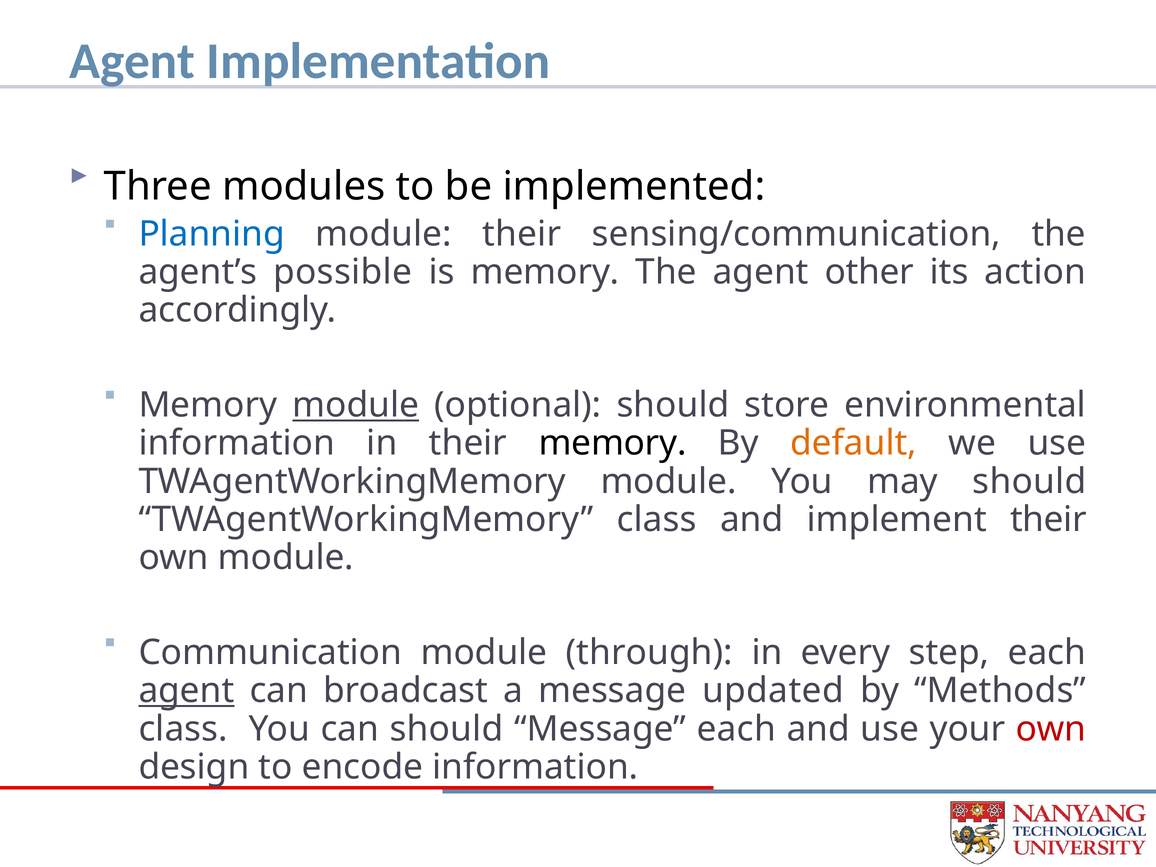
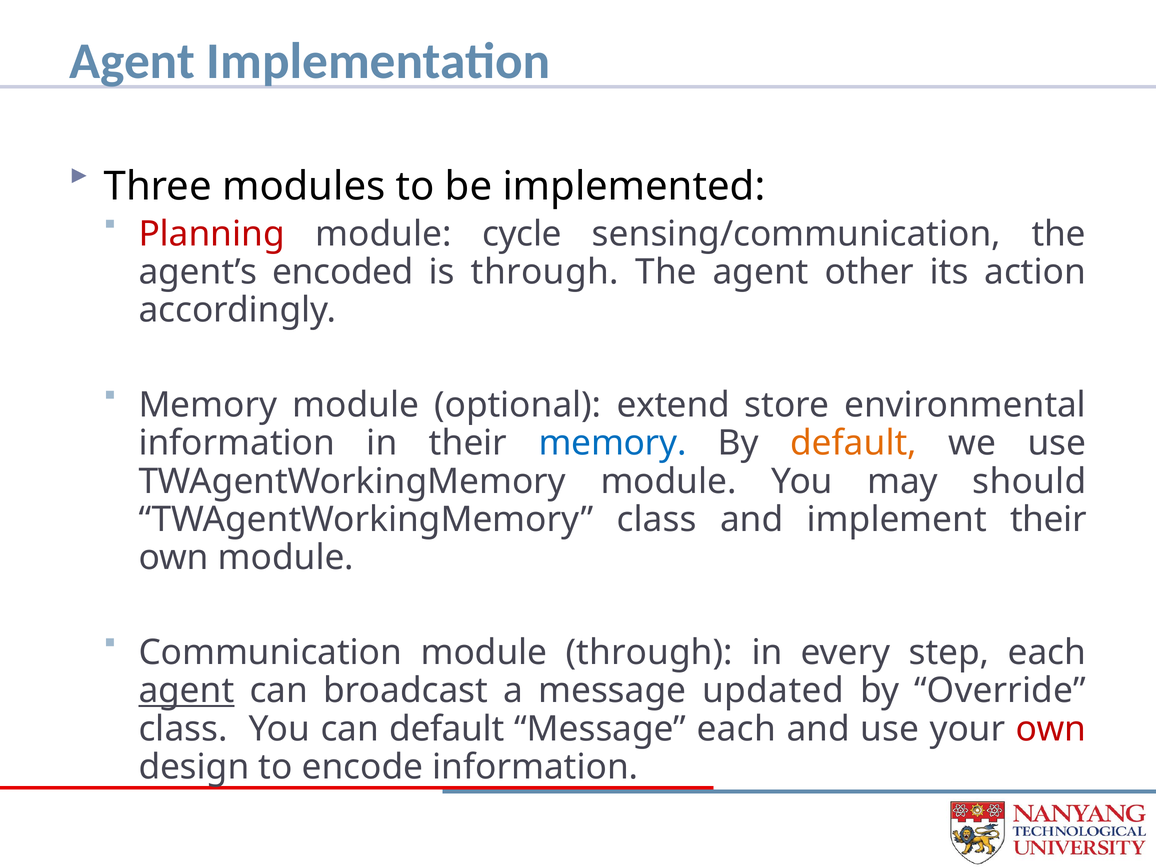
Planning colour: blue -> red
module their: their -> cycle
possible: possible -> encoded
is memory: memory -> through
module at (356, 405) underline: present -> none
optional should: should -> extend
memory at (613, 443) colour: black -> blue
Methods: Methods -> Override
can should: should -> default
